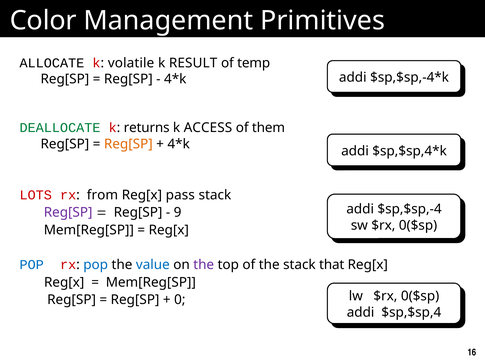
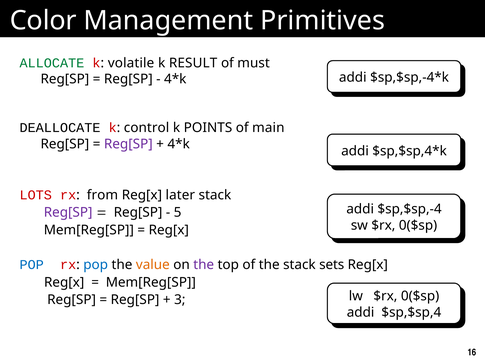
ALLOCATE colour: black -> green
temp: temp -> must
DEALLOCATE colour: green -> black
returns: returns -> control
ACCESS: ACCESS -> POINTS
them: them -> main
Reg[SP at (128, 144) colour: orange -> purple
pass: pass -> later
9: 9 -> 5
value colour: blue -> orange
that: that -> sets
0: 0 -> 3
